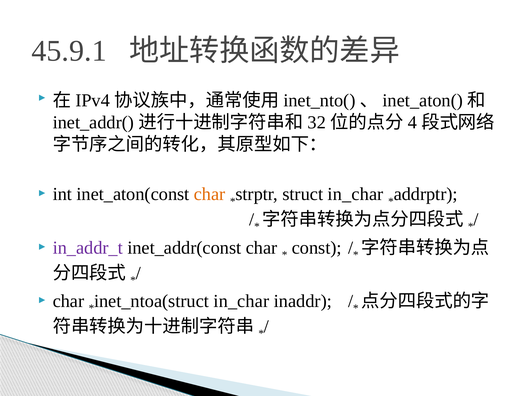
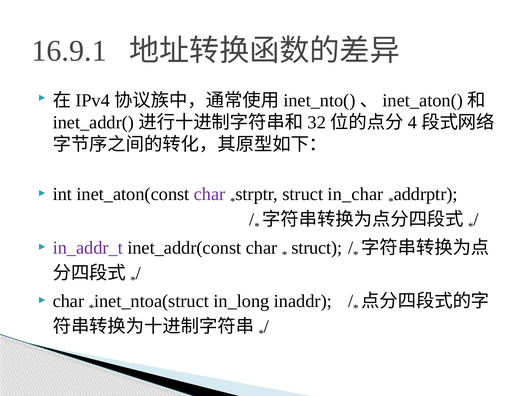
45.9.1: 45.9.1 -> 16.9.1
char at (210, 194) colour: orange -> purple
const at (317, 248): const -> struct
inet_ntoa(struct in_char: in_char -> in_long
